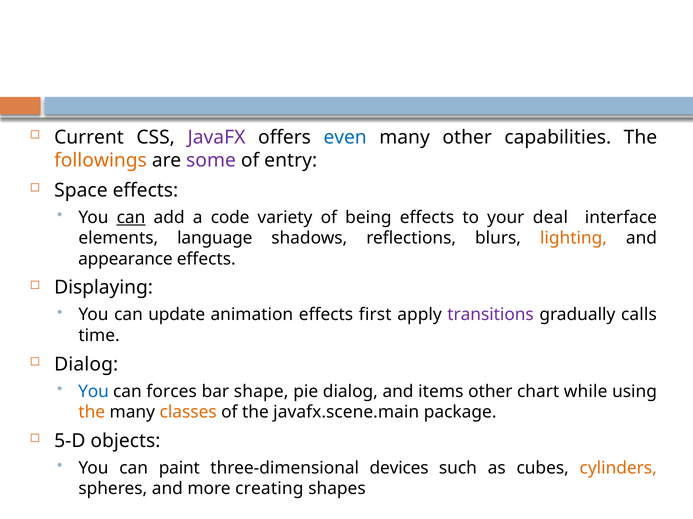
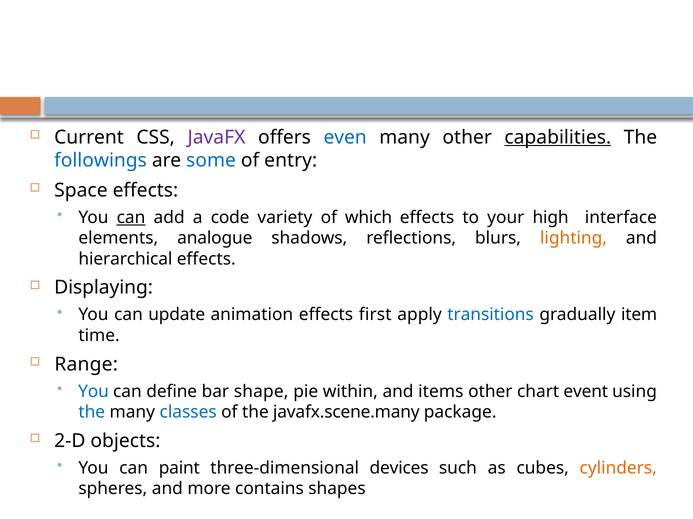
capabilities underline: none -> present
followings colour: orange -> blue
some colour: purple -> blue
being: being -> which
deal: deal -> high
language: language -> analogue
appearance: appearance -> hierarchical
transitions colour: purple -> blue
calls: calls -> item
Dialog at (86, 365): Dialog -> Range
forces: forces -> define
pie dialog: dialog -> within
while: while -> event
the at (92, 413) colour: orange -> blue
classes colour: orange -> blue
javafx.scene.main: javafx.scene.main -> javafx.scene.many
5-D: 5-D -> 2-D
creating: creating -> contains
